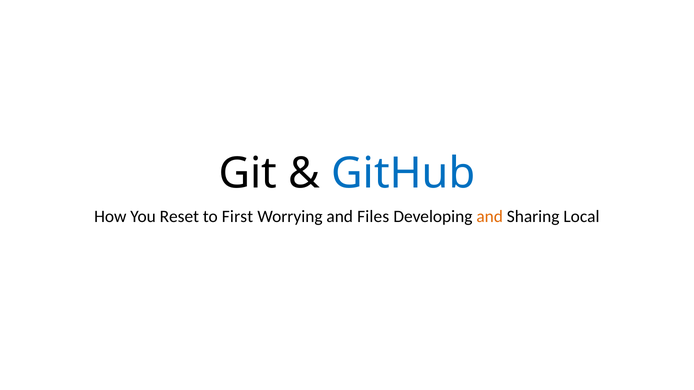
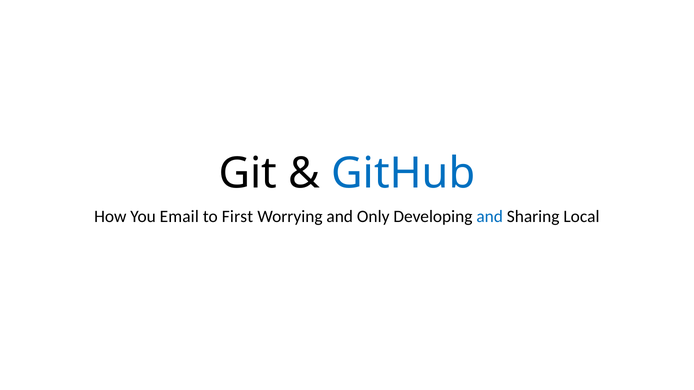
Reset: Reset -> Email
Files: Files -> Only
and at (490, 217) colour: orange -> blue
